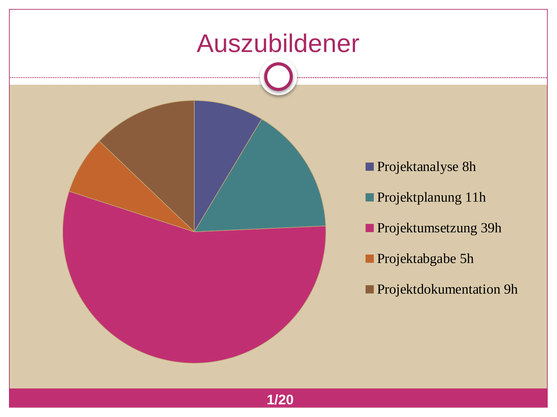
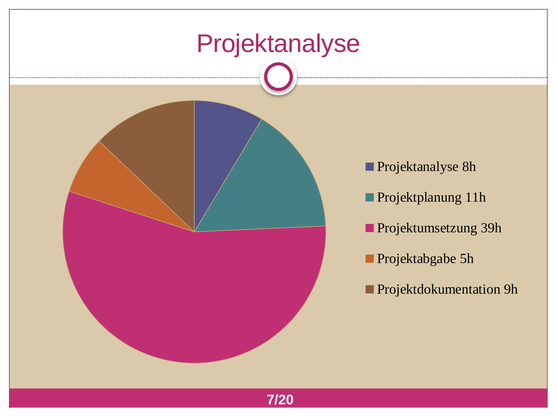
Auszubildener at (278, 44): Auszubildener -> Projektanalyse
1/20: 1/20 -> 7/20
